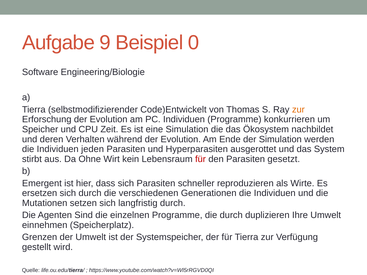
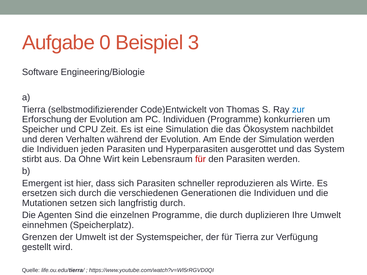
9: 9 -> 0
0: 0 -> 3
zur at (298, 110) colour: orange -> blue
Parasiten gesetzt: gesetzt -> werden
